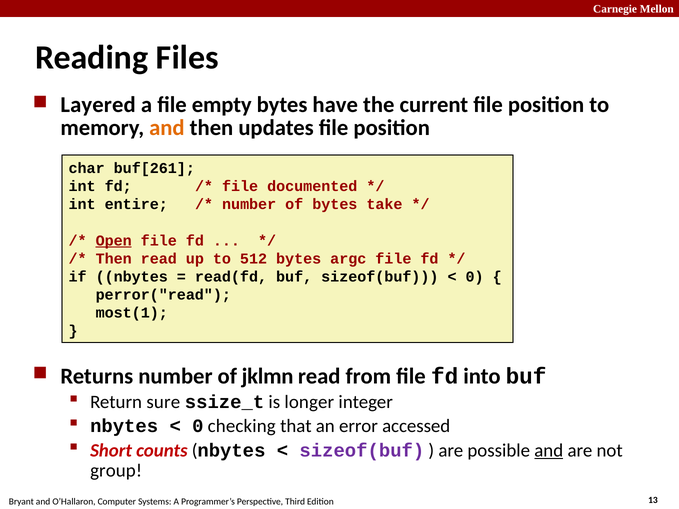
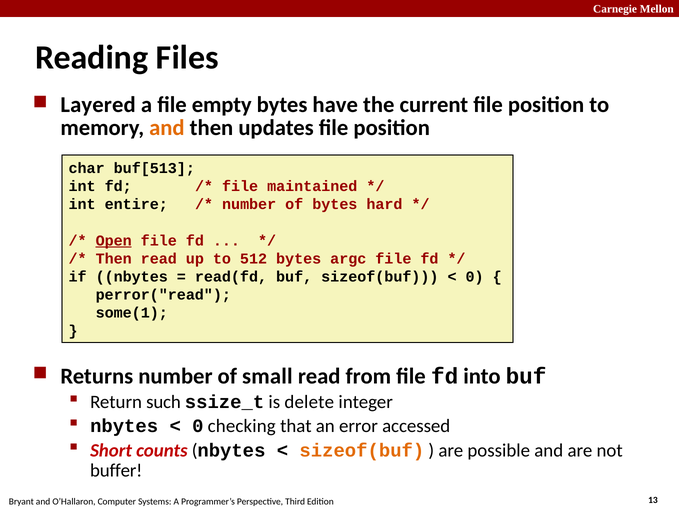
buf[261: buf[261 -> buf[513
documented: documented -> maintained
take: take -> hard
most(1: most(1 -> some(1
jklmn: jklmn -> small
sure: sure -> such
longer: longer -> delete
sizeof(buf at (362, 451) colour: purple -> orange
and at (549, 451) underline: present -> none
group: group -> buffer
